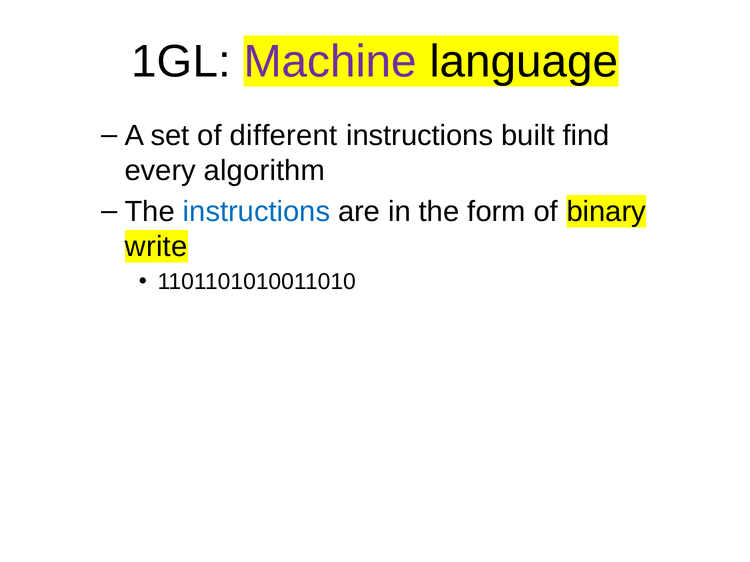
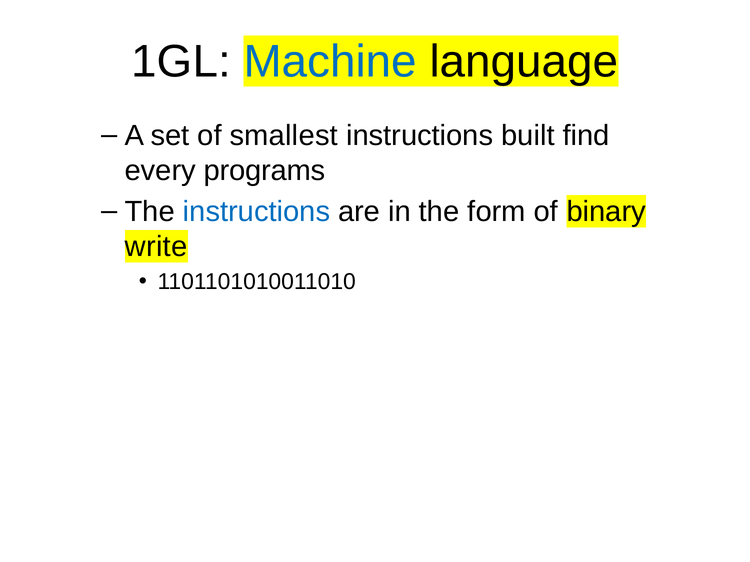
Machine colour: purple -> blue
different: different -> smallest
algorithm: algorithm -> programs
